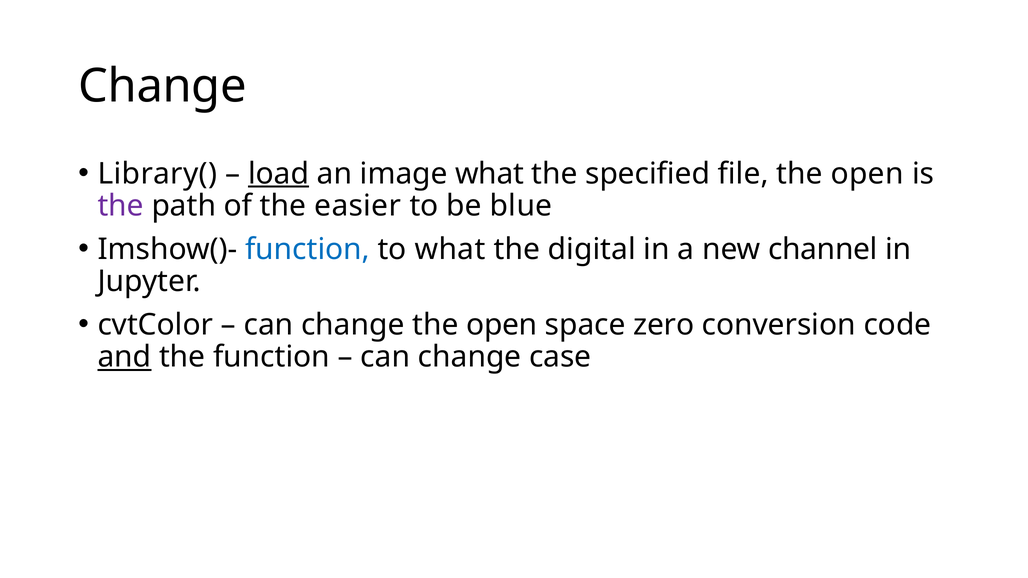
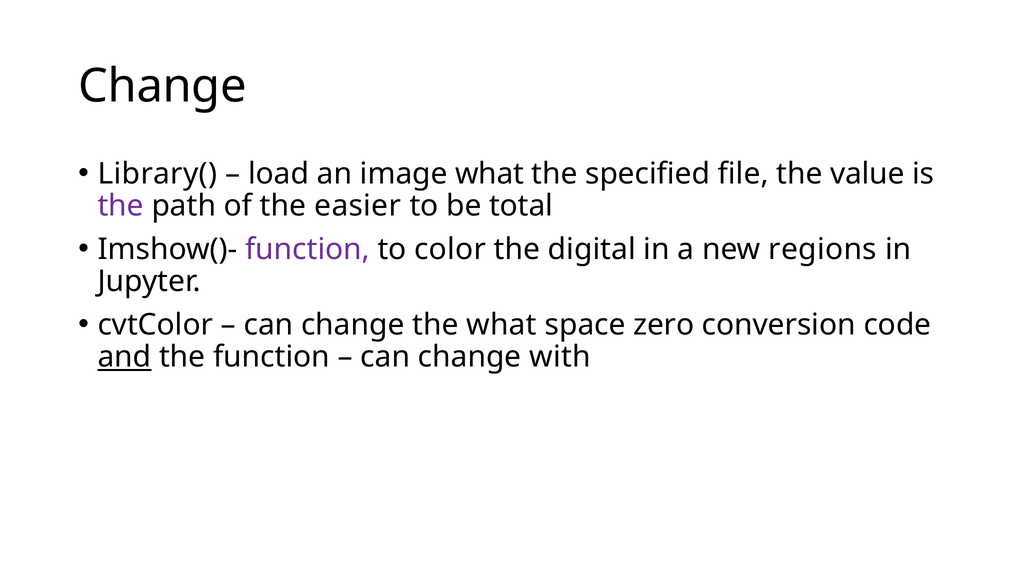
load underline: present -> none
file the open: open -> value
blue: blue -> total
function at (307, 249) colour: blue -> purple
to what: what -> color
channel: channel -> regions
change the open: open -> what
case: case -> with
